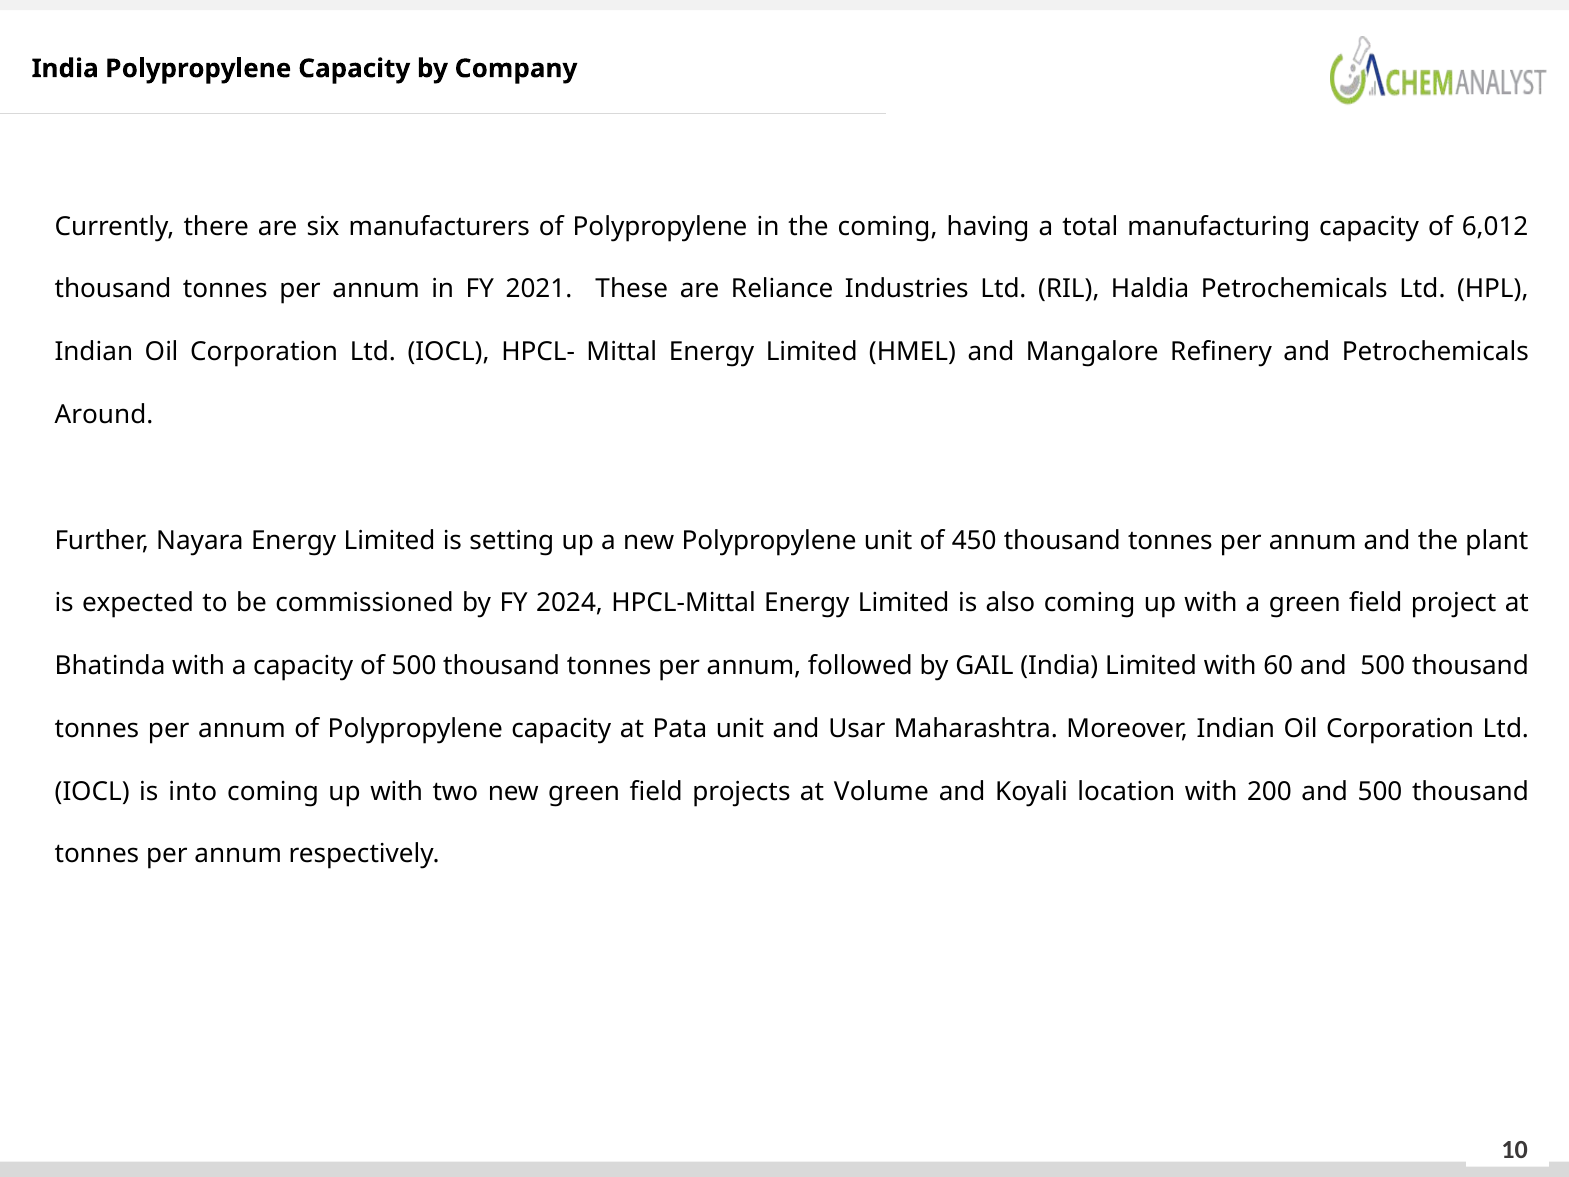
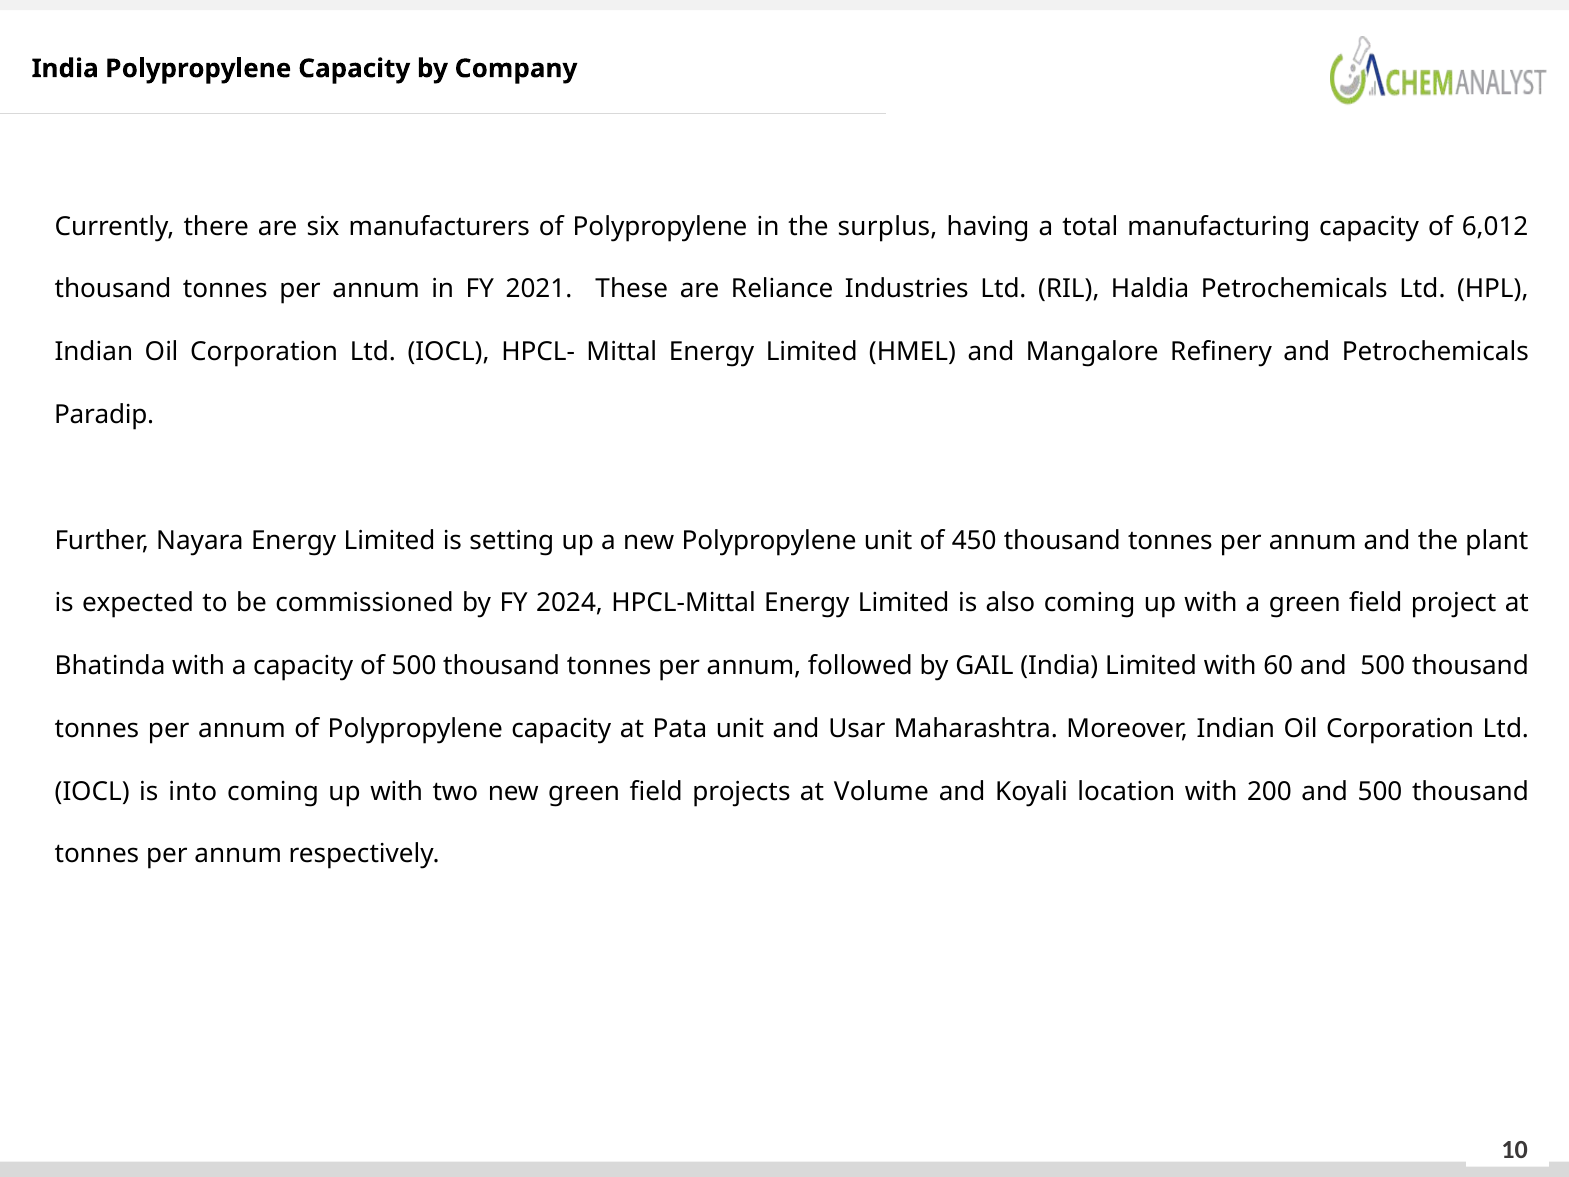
the coming: coming -> surplus
Around: Around -> Paradip
